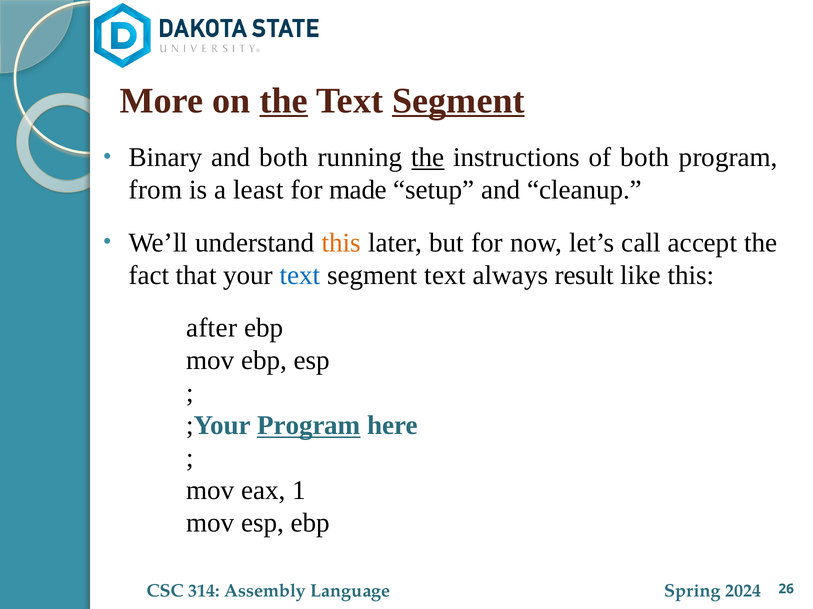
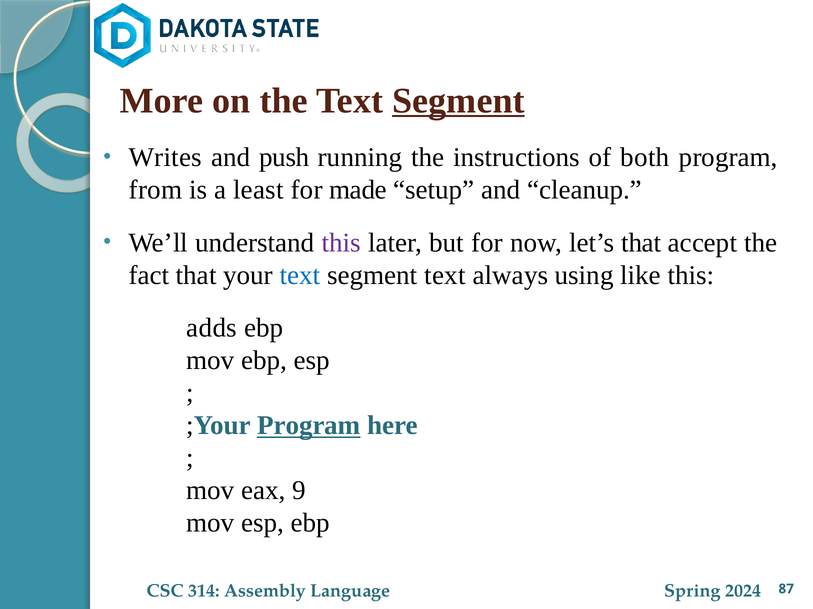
the at (284, 101) underline: present -> none
Binary: Binary -> Writes
and both: both -> push
the at (428, 158) underline: present -> none
this at (341, 243) colour: orange -> purple
let’s call: call -> that
result: result -> using
after: after -> adds
1: 1 -> 9
26: 26 -> 87
